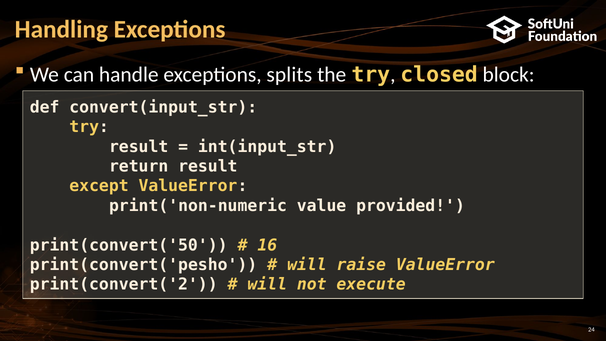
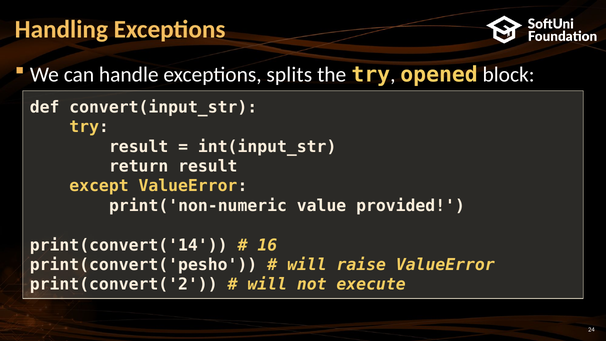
closed: closed -> opened
print(convert('50: print(convert('50 -> print(convert('14
